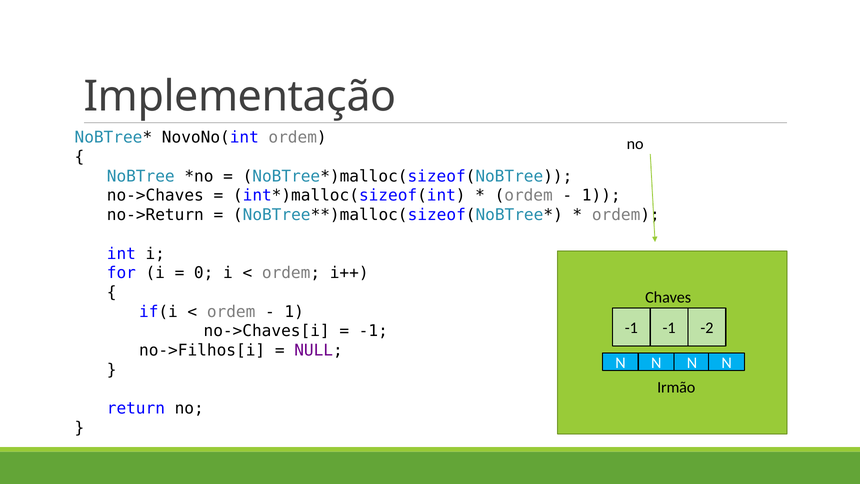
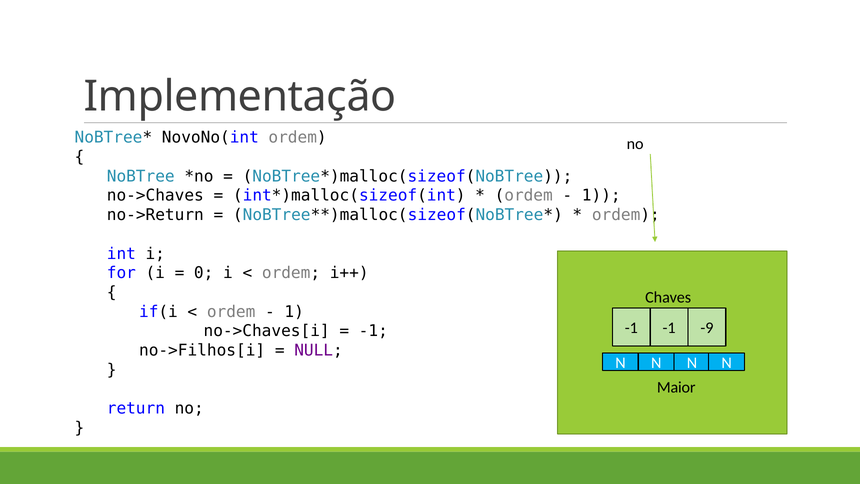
-2: -2 -> -9
Irmão: Irmão -> Maior
